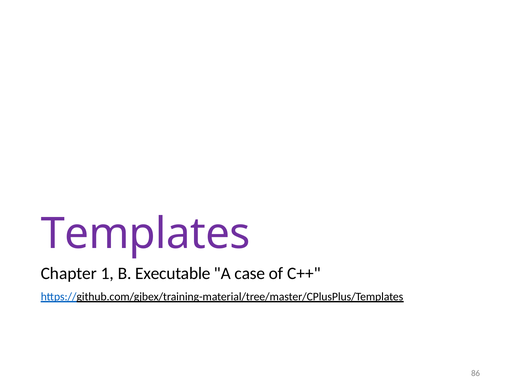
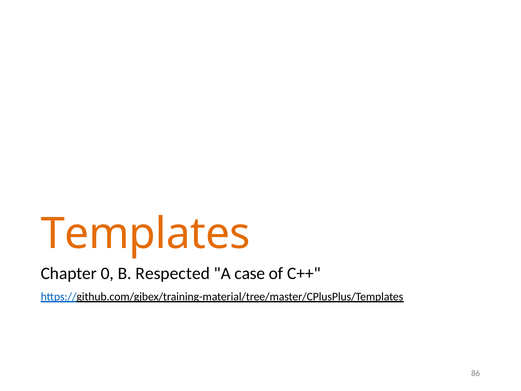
Templates colour: purple -> orange
1: 1 -> 0
Executable: Executable -> Respected
